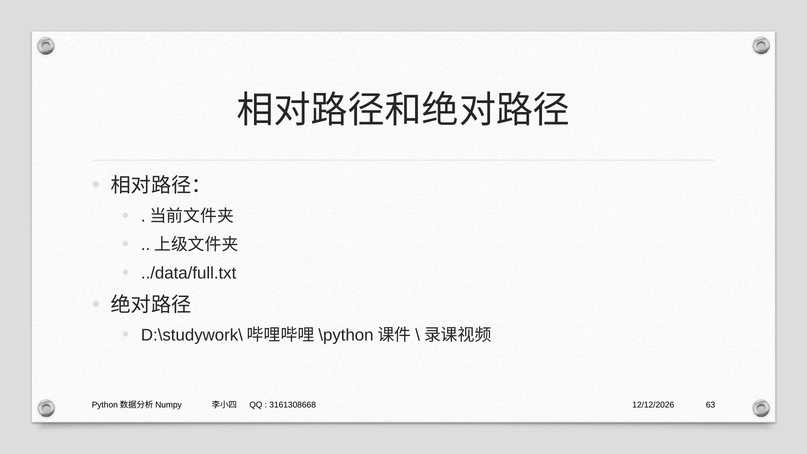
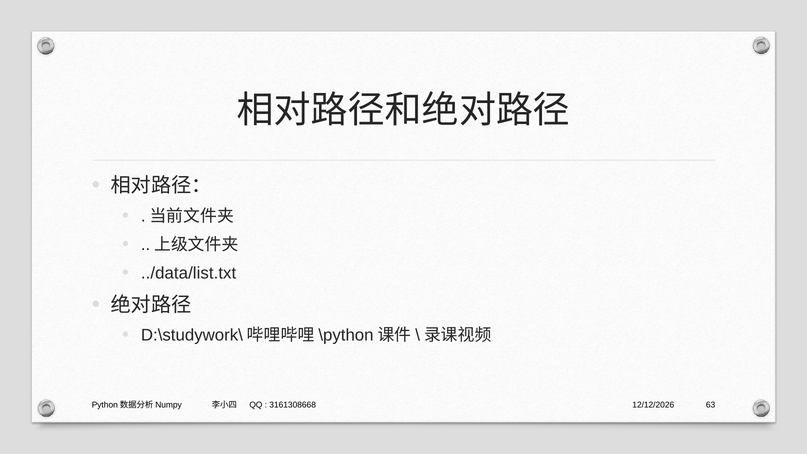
../data/full.txt: ../data/full.txt -> ../data/list.txt
